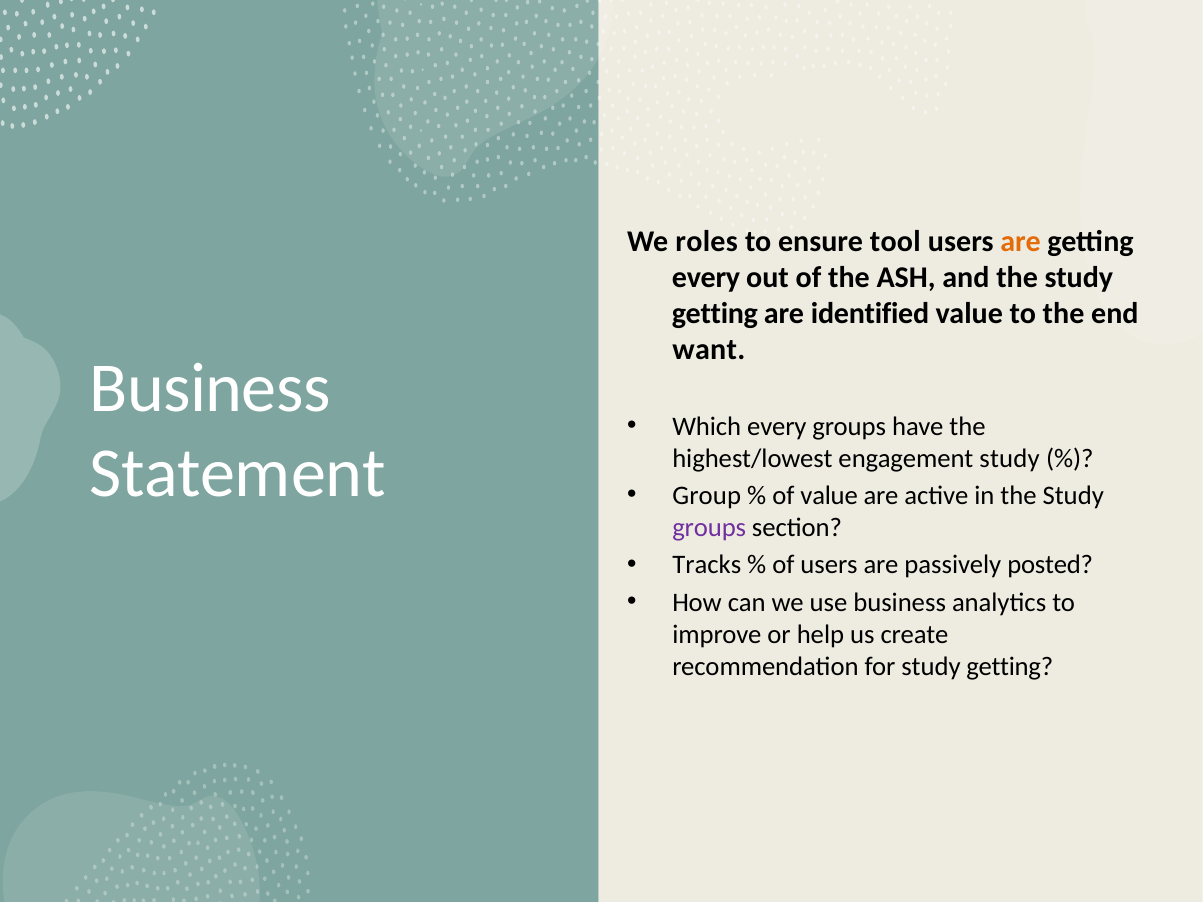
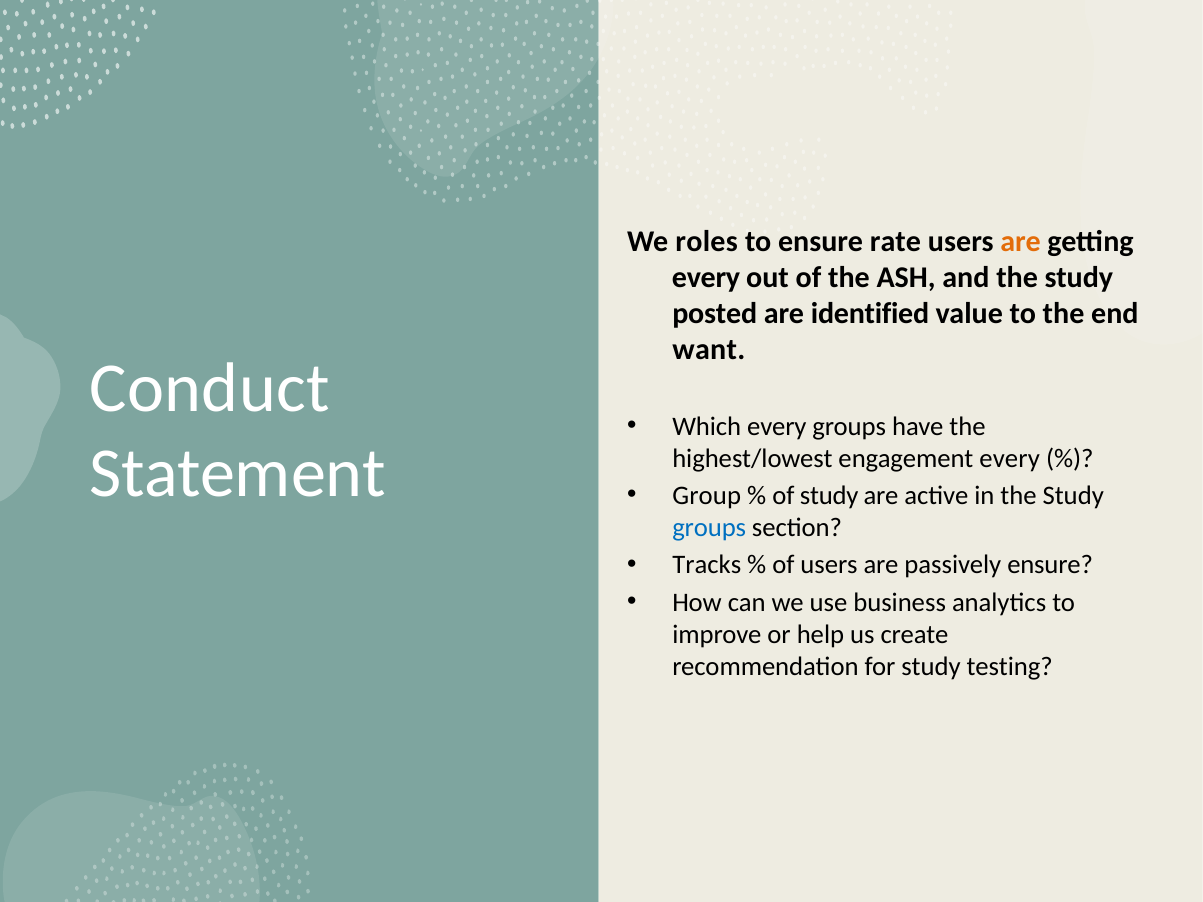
tool: tool -> rate
getting at (715, 314): getting -> posted
Business at (210, 389): Business -> Conduct
engagement study: study -> every
of value: value -> study
groups at (709, 528) colour: purple -> blue
passively posted: posted -> ensure
for study getting: getting -> testing
